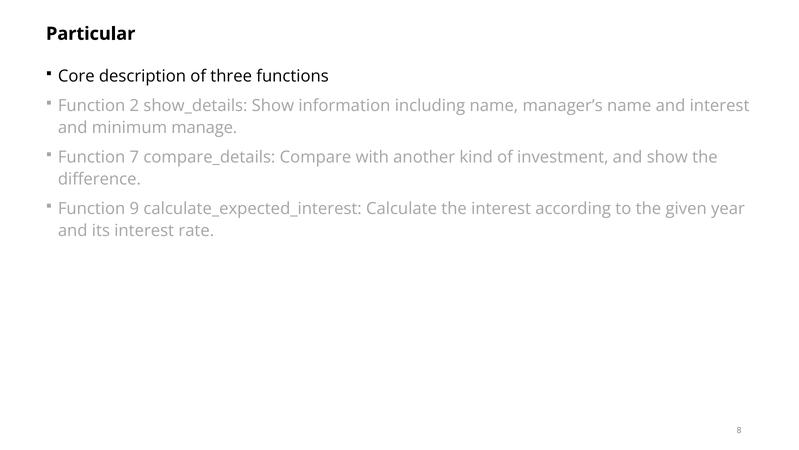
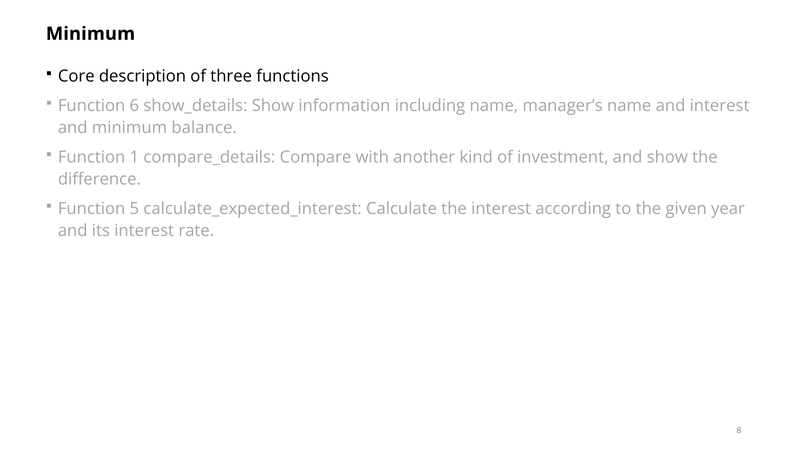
Particular at (91, 34): Particular -> Minimum
2: 2 -> 6
manage: manage -> balance
7: 7 -> 1
9: 9 -> 5
